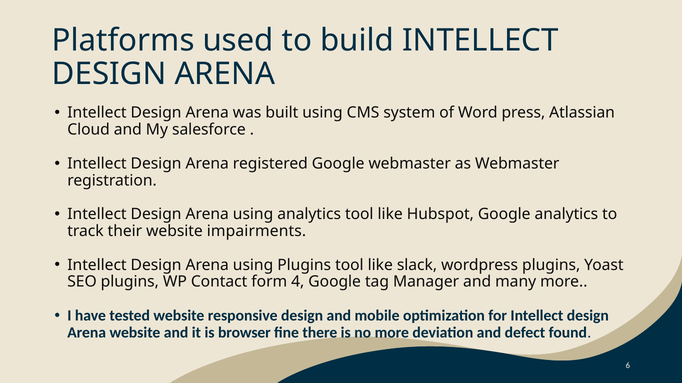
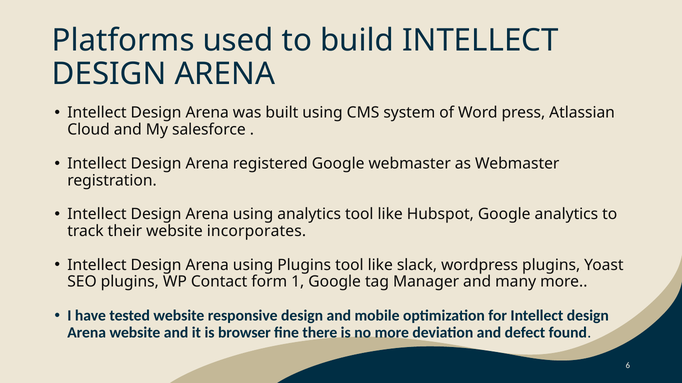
impairments: impairments -> incorporates
4: 4 -> 1
